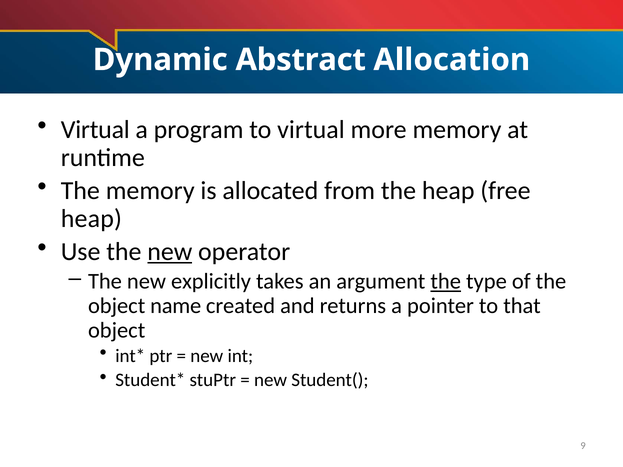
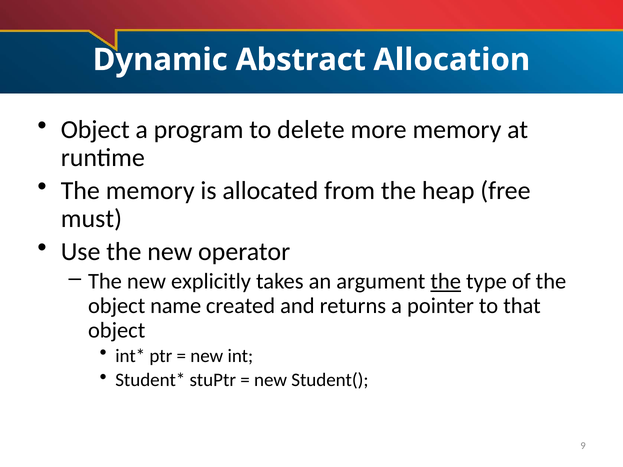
Virtual at (95, 130): Virtual -> Object
to virtual: virtual -> delete
heap at (91, 219): heap -> must
new at (170, 252) underline: present -> none
